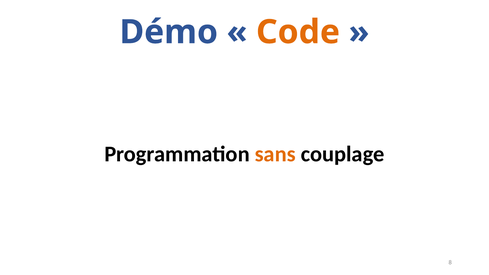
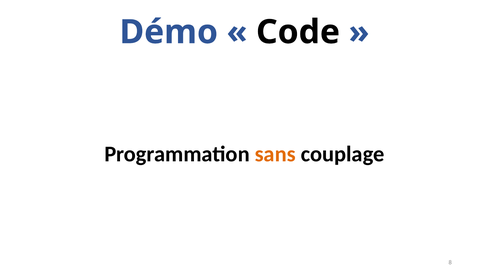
Code colour: orange -> black
